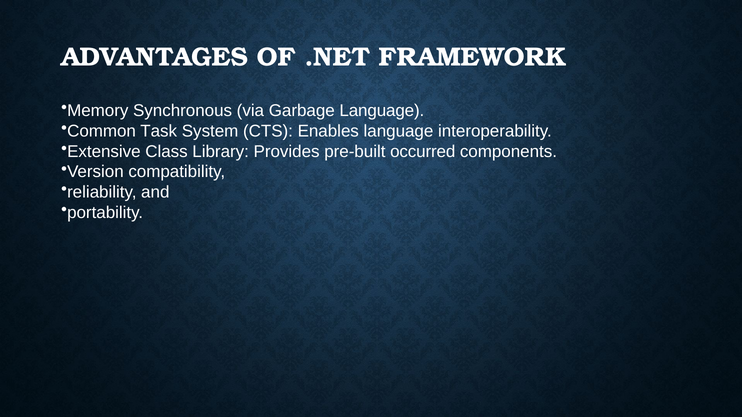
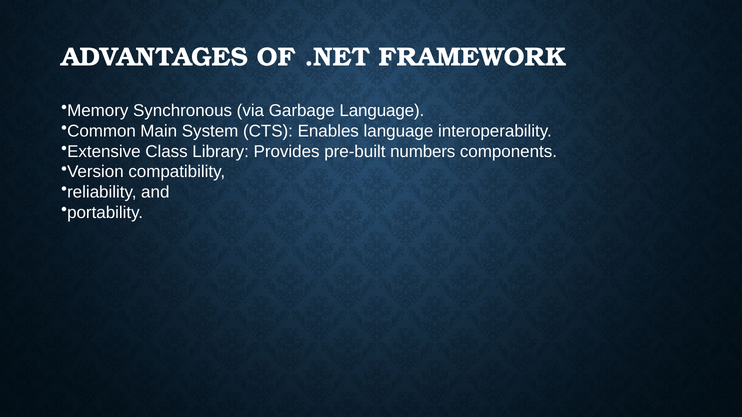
Task: Task -> Main
occurred: occurred -> numbers
